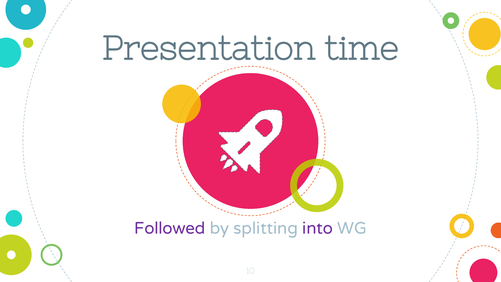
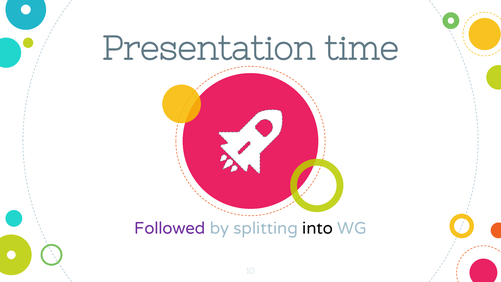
into colour: purple -> black
